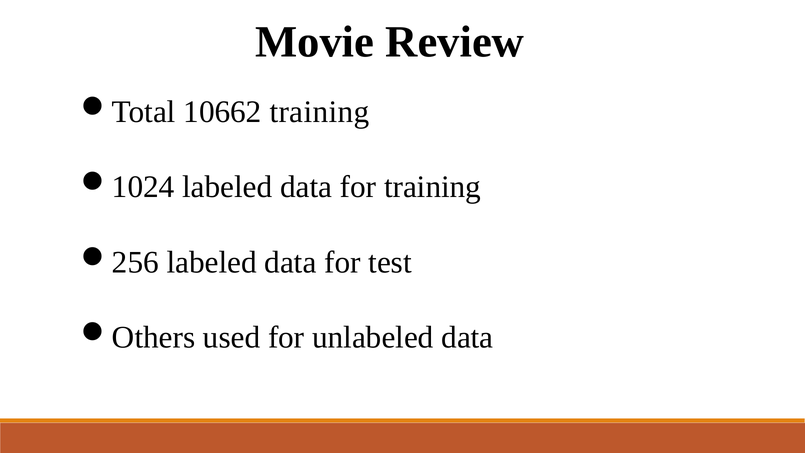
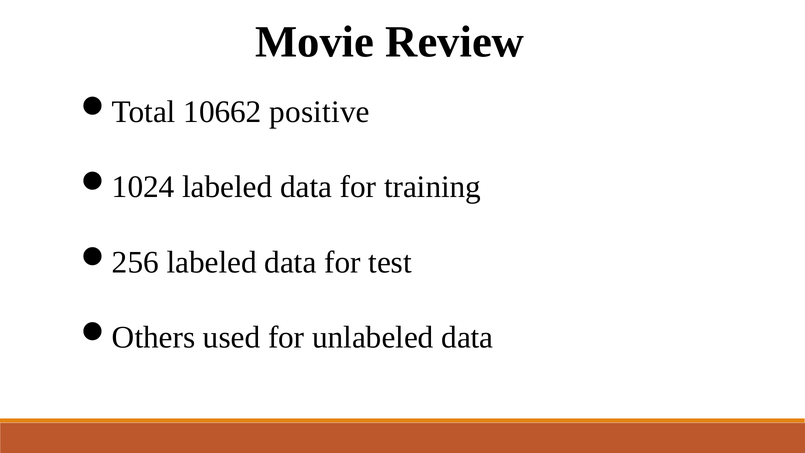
10662 training: training -> positive
